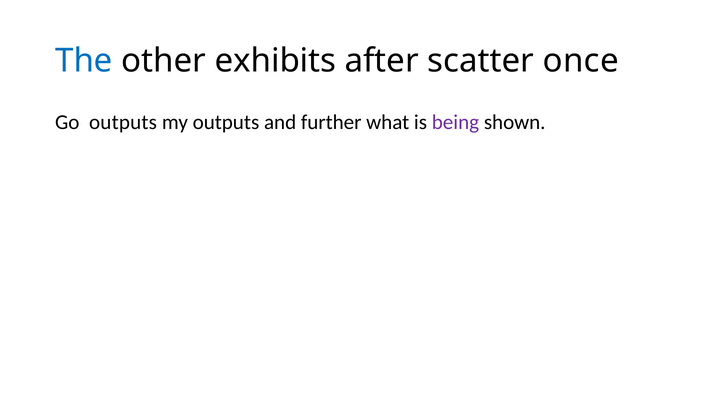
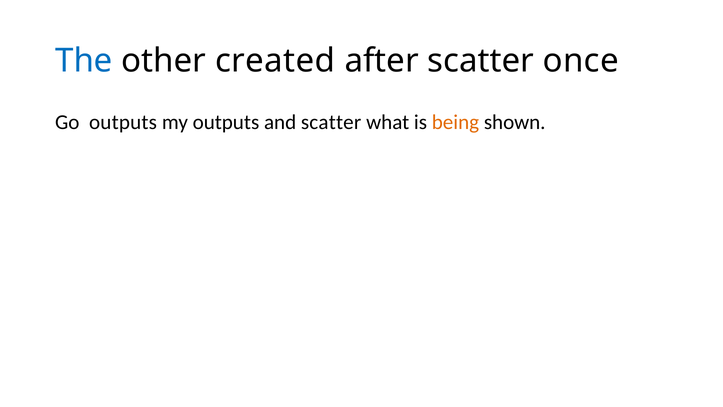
exhibits: exhibits -> created
and further: further -> scatter
being colour: purple -> orange
